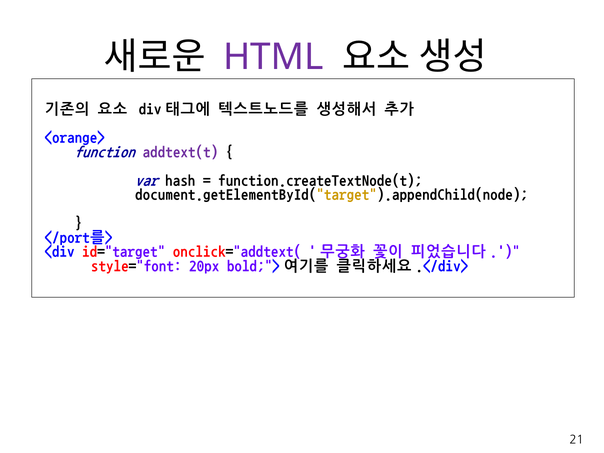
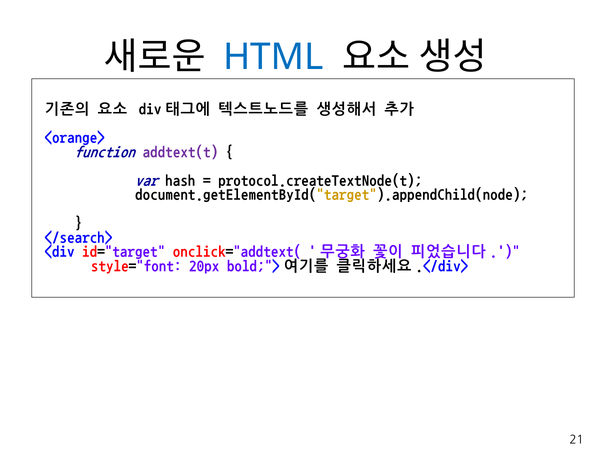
HTML colour: purple -> blue
function.createTextNode(t: function.createTextNode(t -> protocol.createTextNode(t
</port를>: </port를> -> </search>
